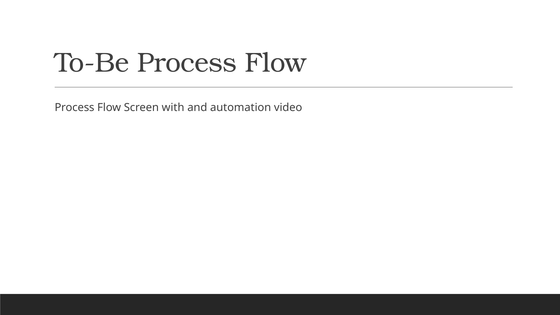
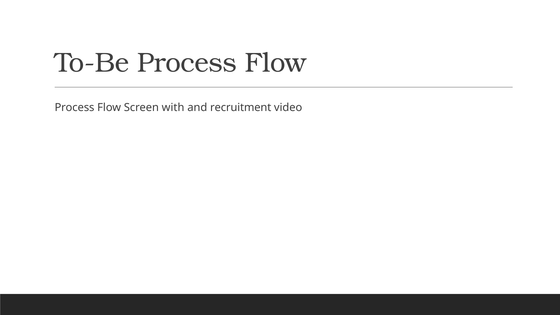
automation: automation -> recruitment
